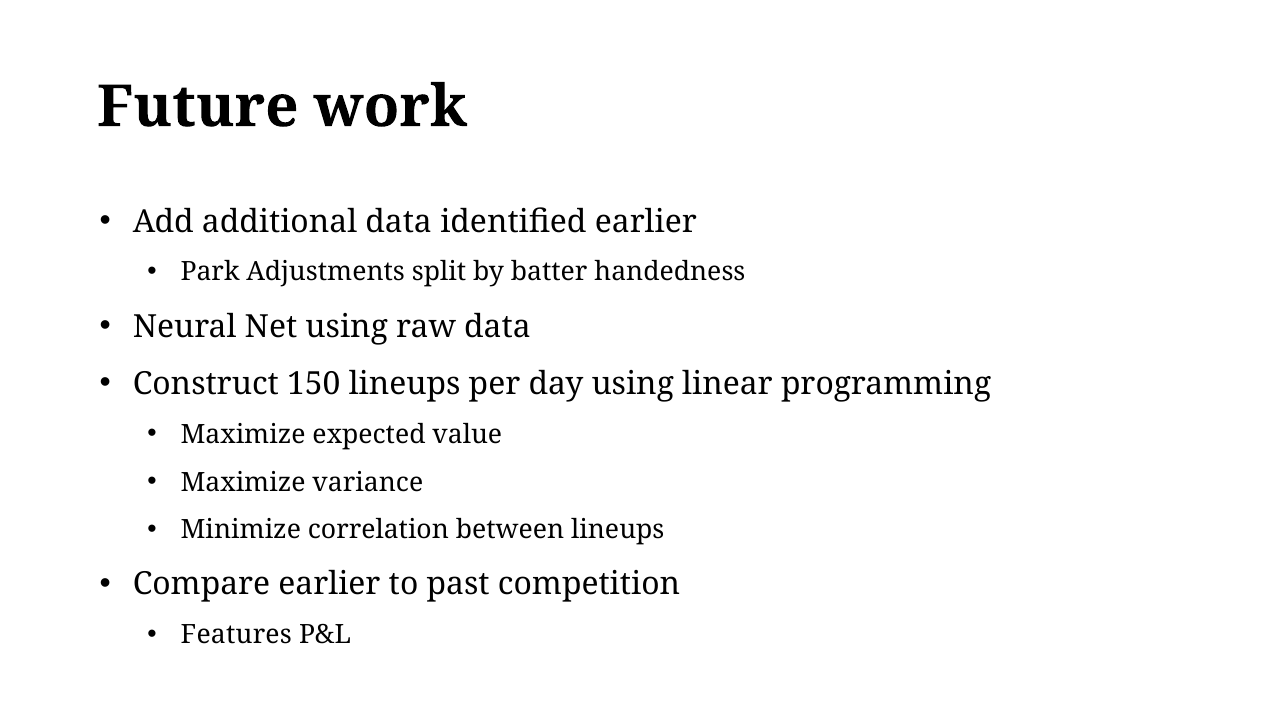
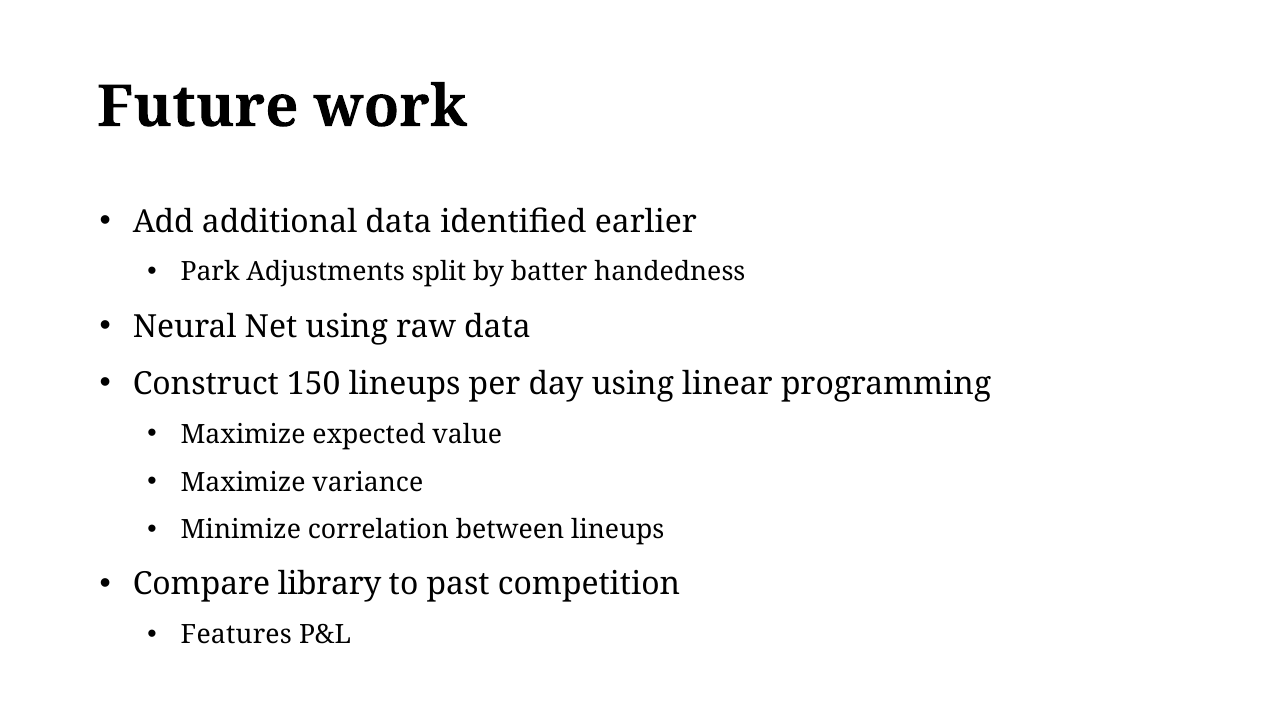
Compare earlier: earlier -> library
